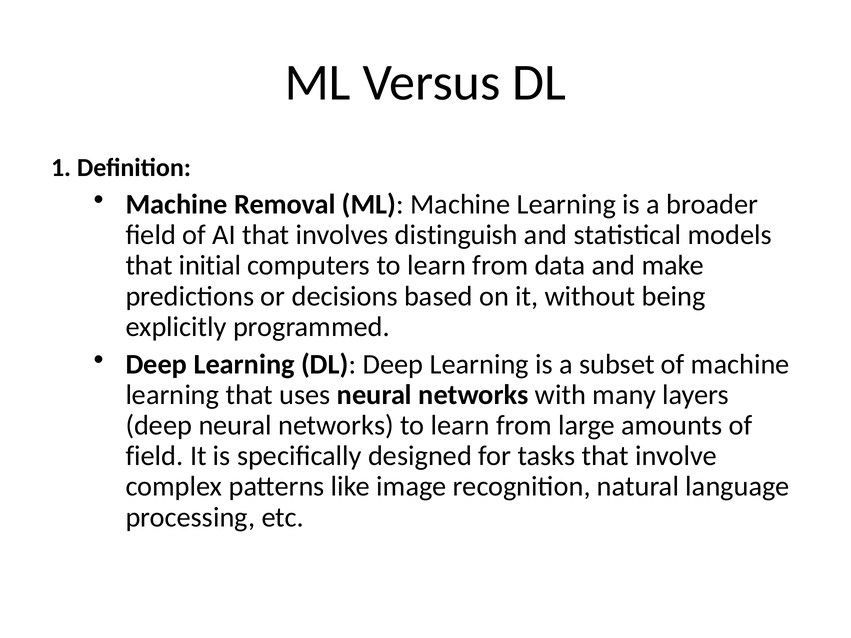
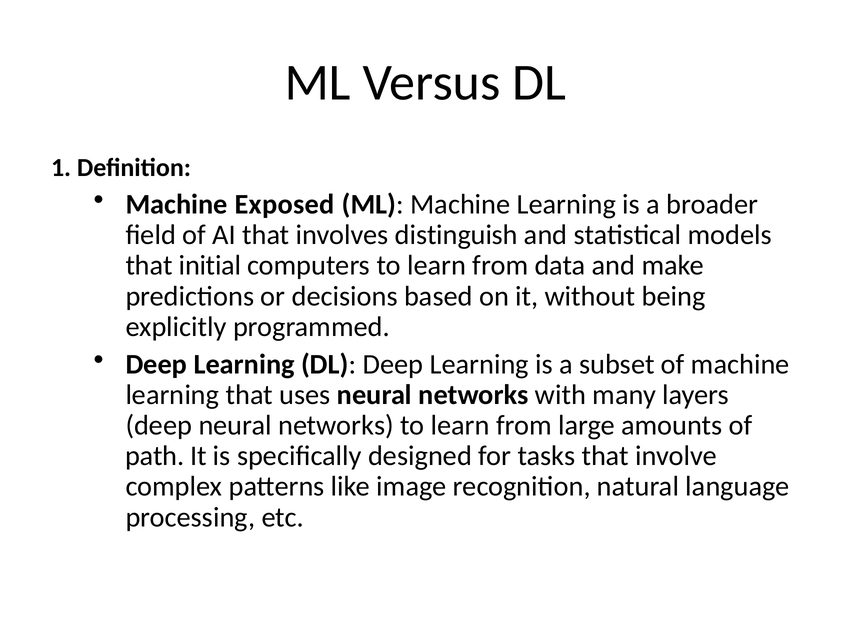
Removal: Removal -> Exposed
field at (155, 456): field -> path
